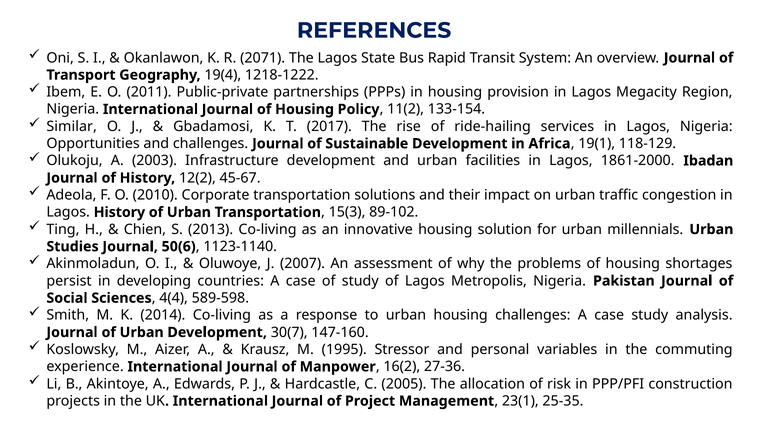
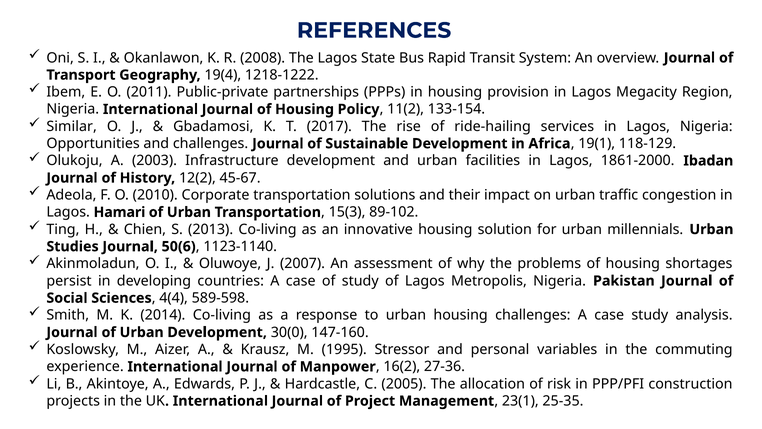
2071: 2071 -> 2008
Lagos History: History -> Hamari
30(7: 30(7 -> 30(0
